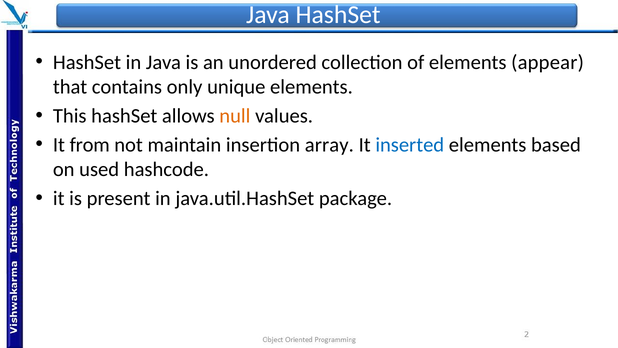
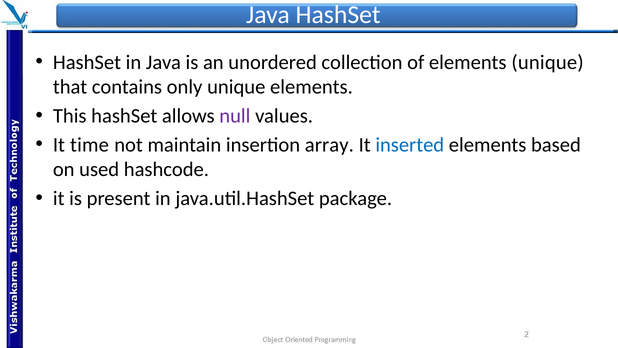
elements appear: appear -> unique
null colour: orange -> purple
from: from -> time
